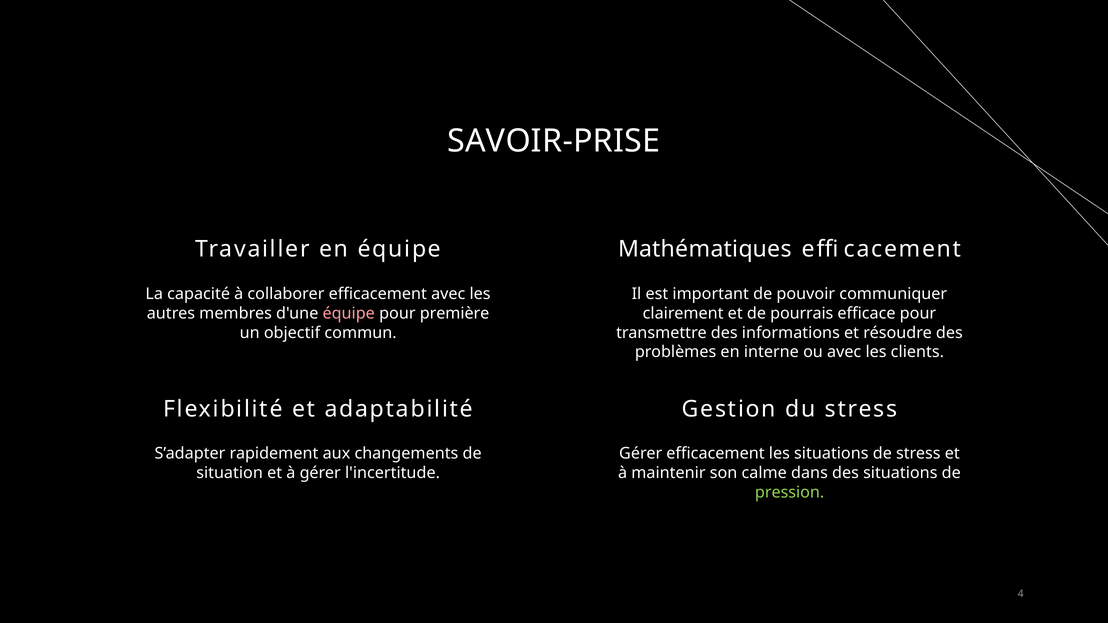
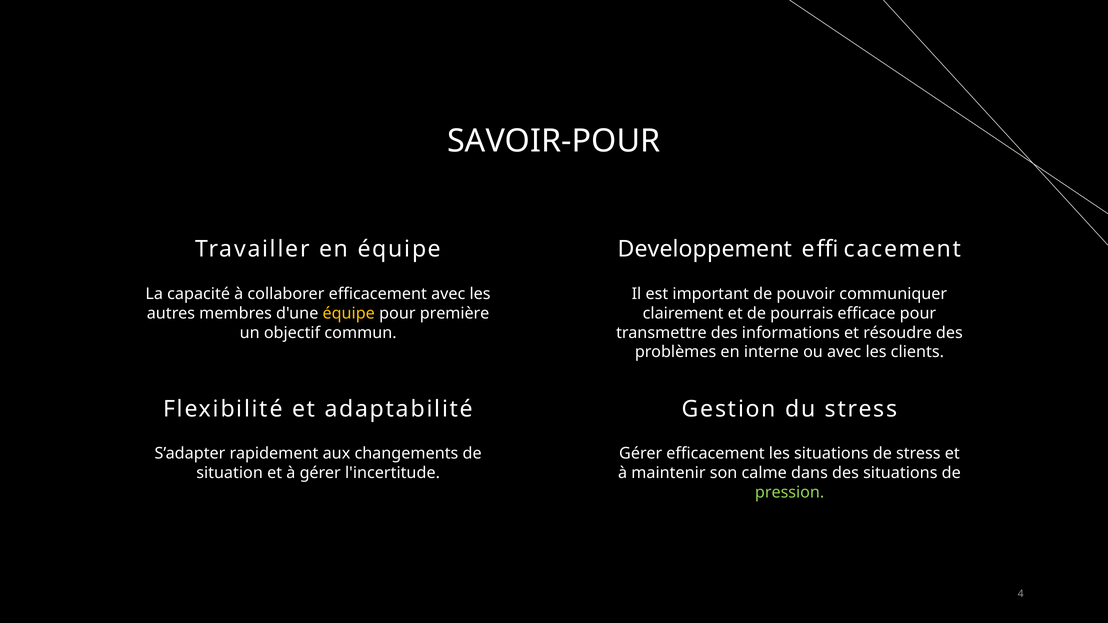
SAVOIR-PRISE: SAVOIR-PRISE -> SAVOIR-POUR
Mathématiques: Mathématiques -> Developpement
équipe at (349, 313) colour: pink -> yellow
